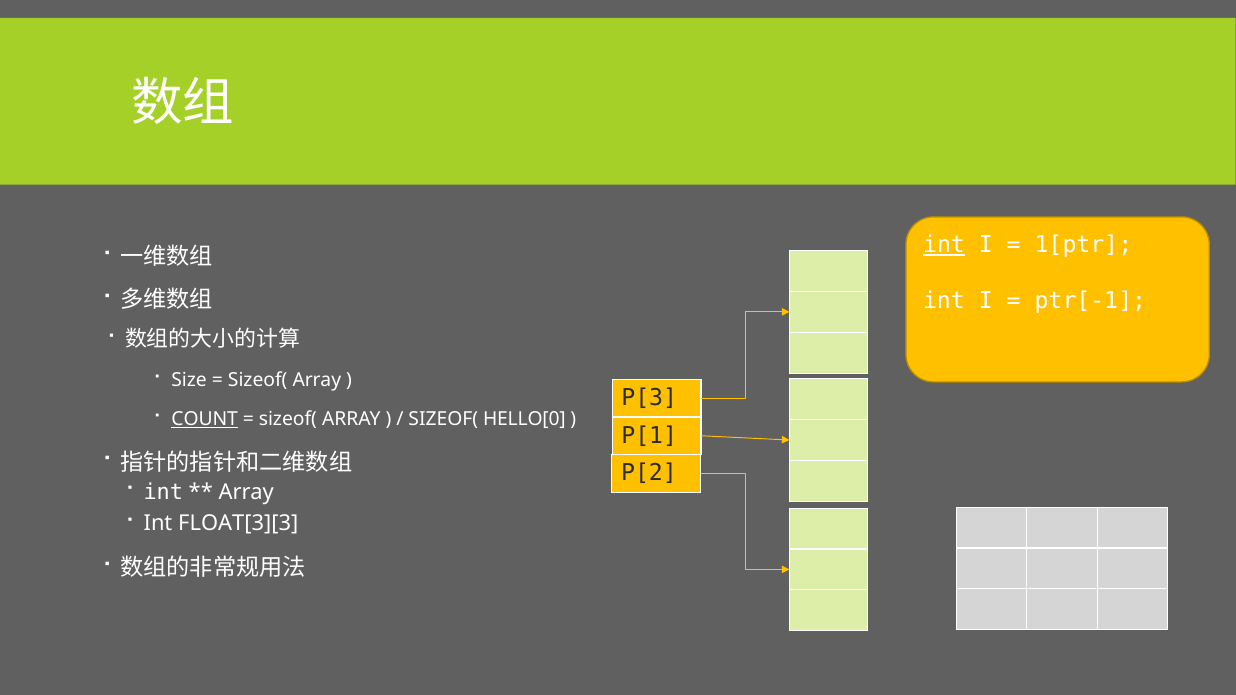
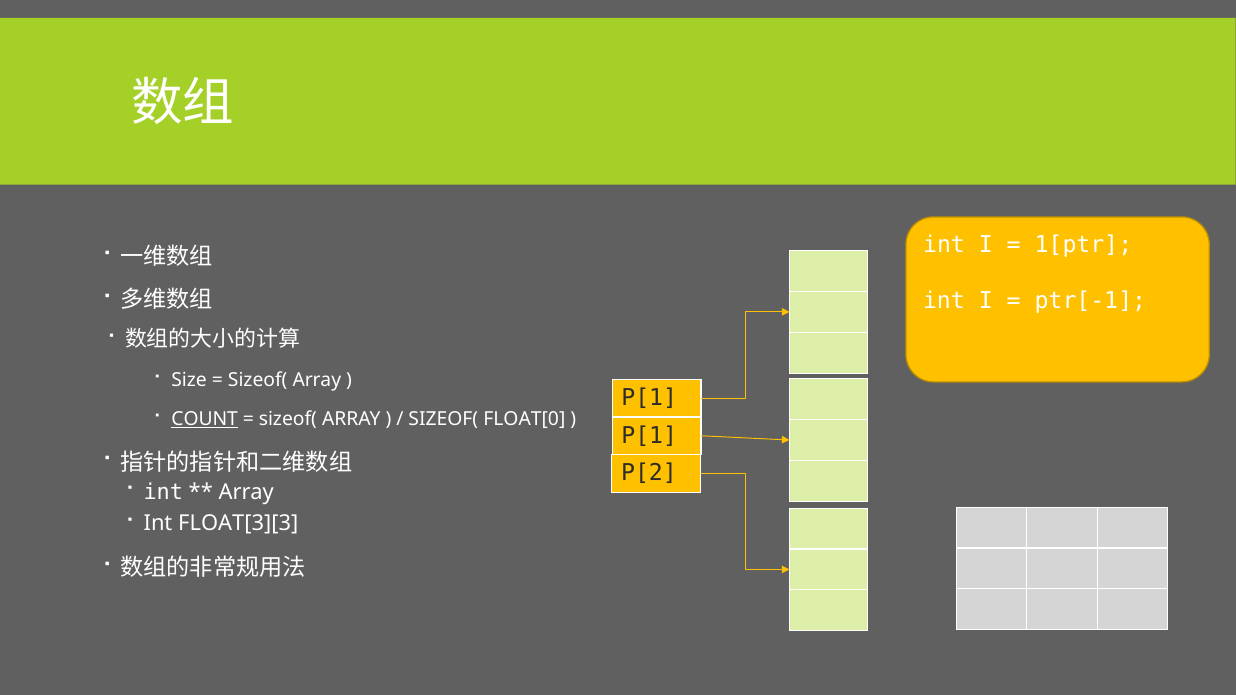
int at (944, 245) underline: present -> none
P[3 at (649, 398): P[3 -> P[1
HELLO[0: HELLO[0 -> FLOAT[0
